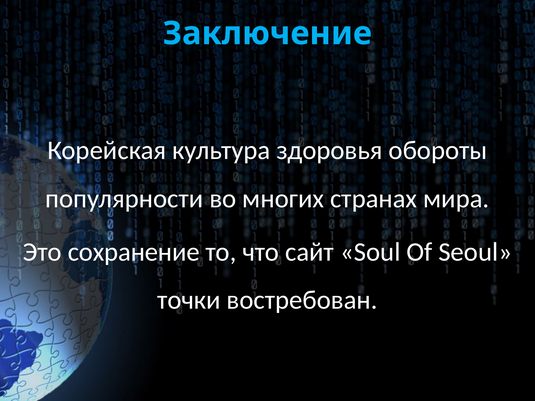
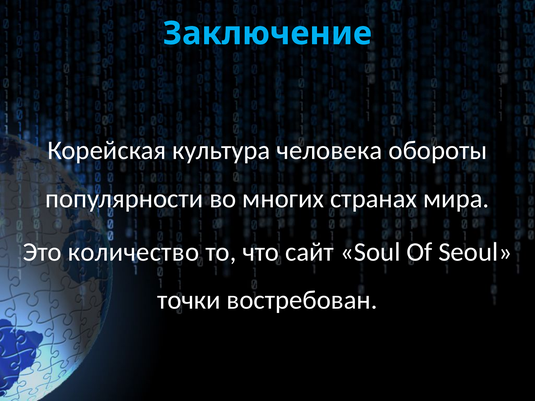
здоровья: здоровья -> человека
сохранение: сохранение -> количество
